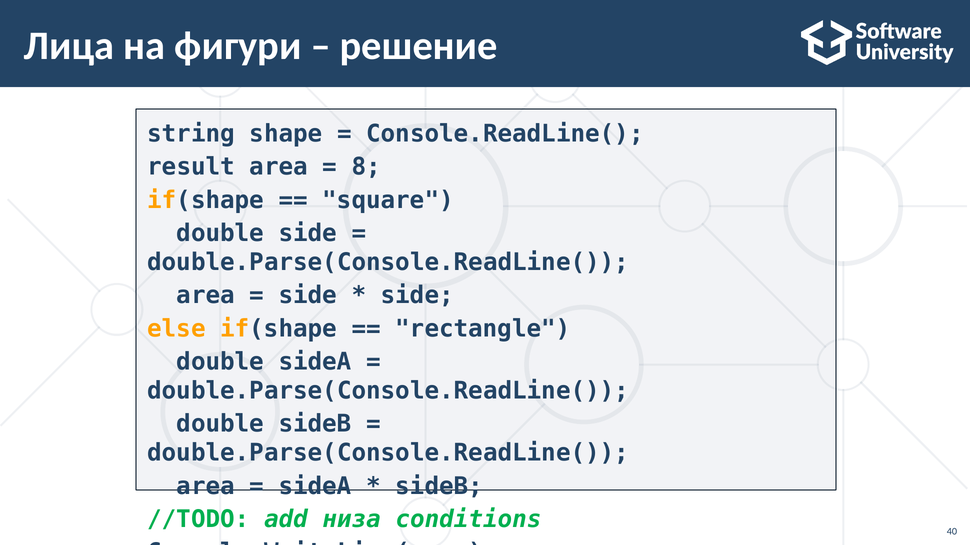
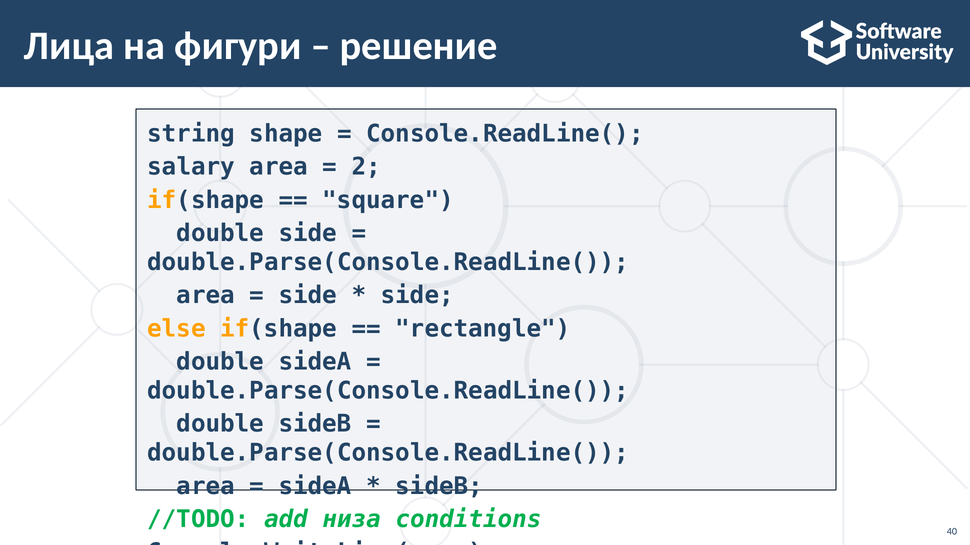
result: result -> salary
8: 8 -> 2
